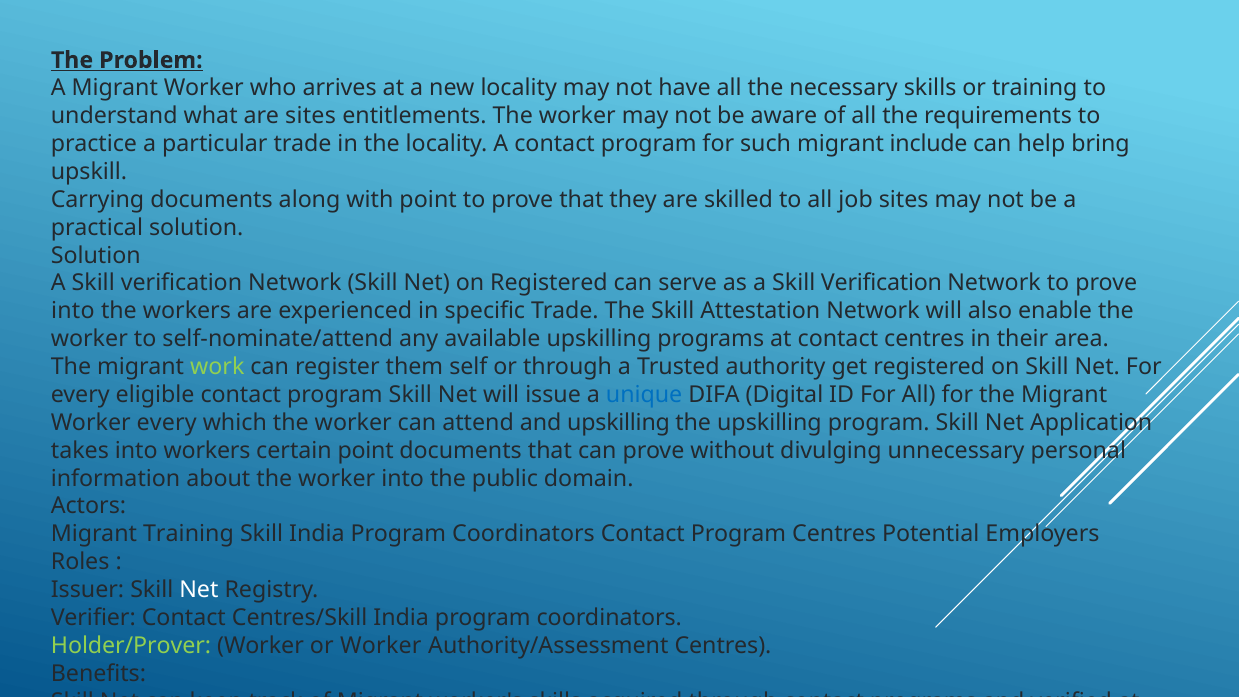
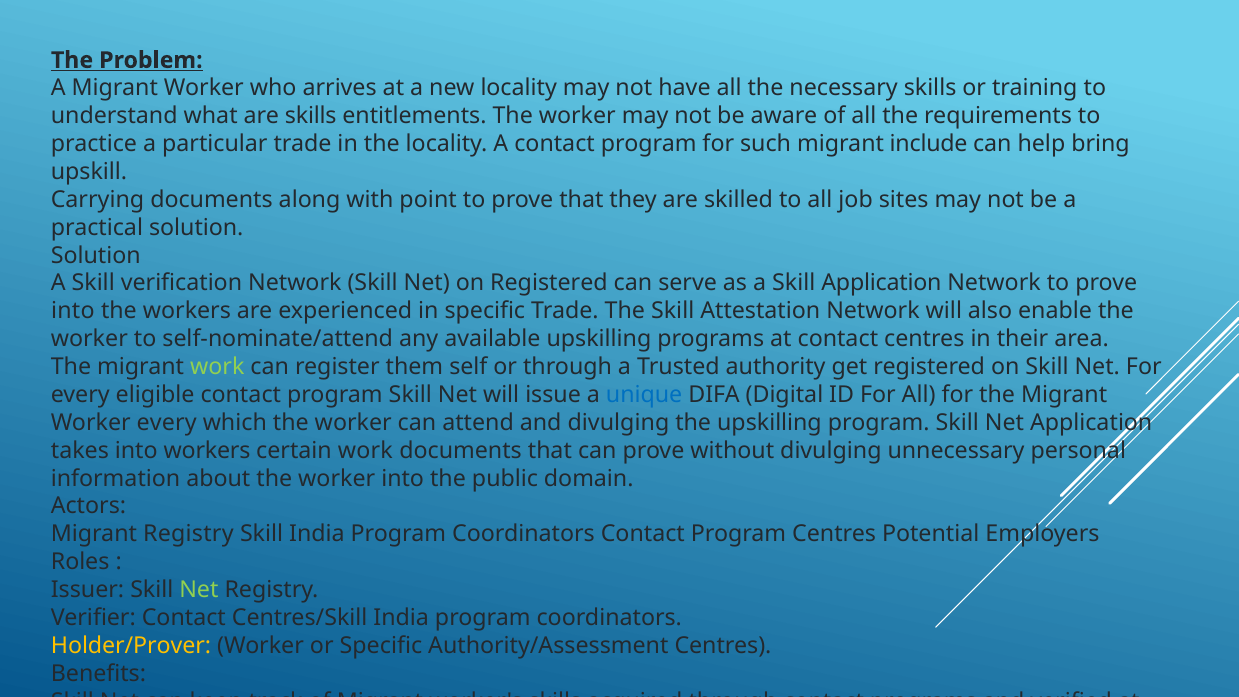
are sites: sites -> skills
as a Skill Verification: Verification -> Application
and upskilling: upskilling -> divulging
certain point: point -> work
Migrant Training: Training -> Registry
Net at (199, 590) colour: white -> light green
Holder/Prover colour: light green -> yellow
or Worker: Worker -> Specific
